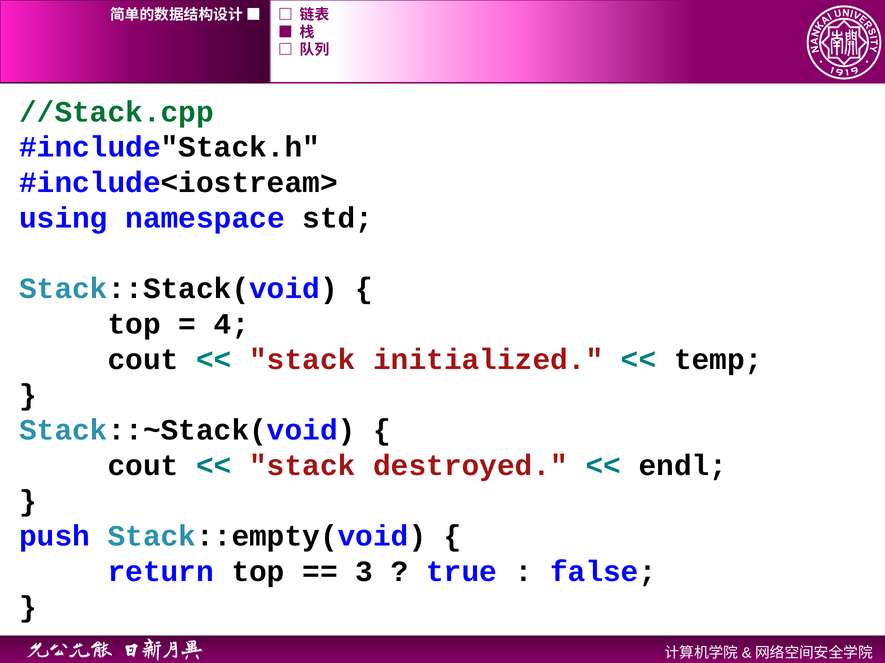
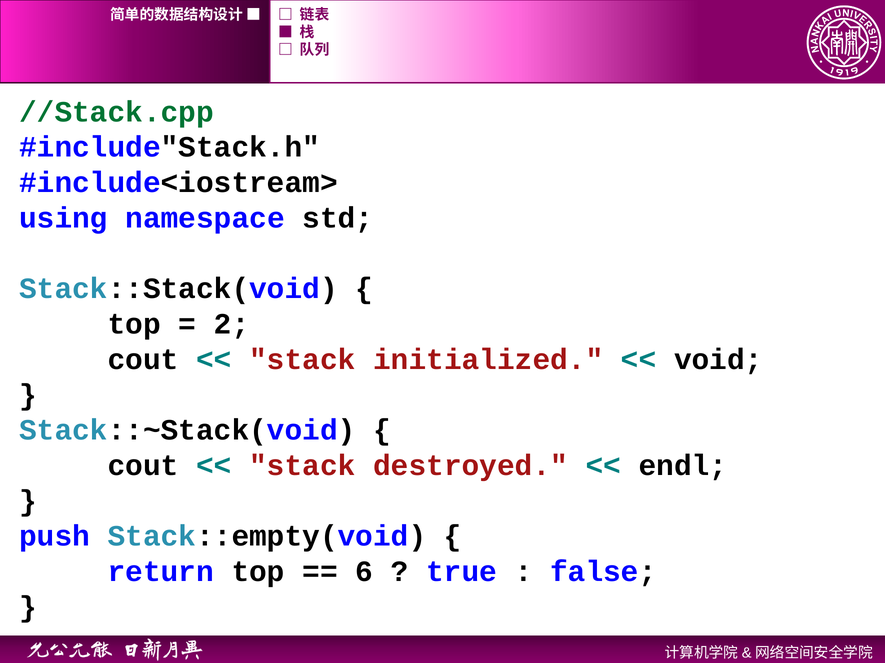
4: 4 -> 2
temp: temp -> void
3: 3 -> 6
